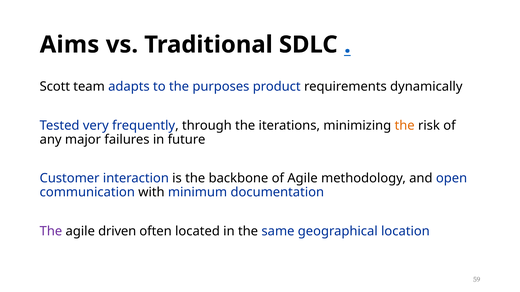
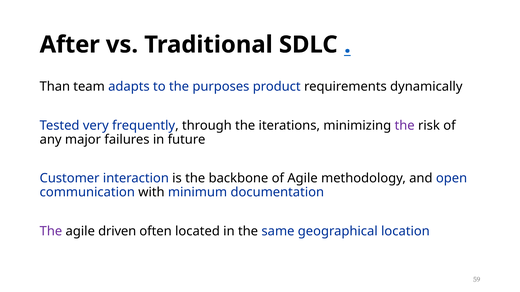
Aims: Aims -> After
Scott: Scott -> Than
the at (405, 126) colour: orange -> purple
